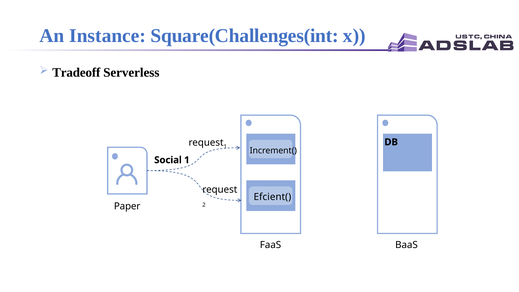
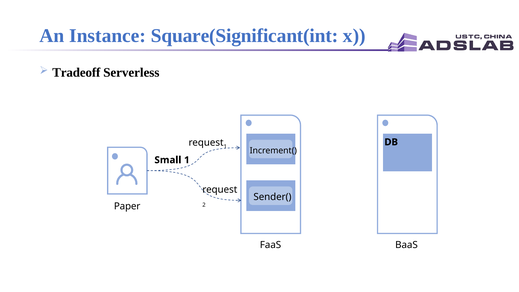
Square(Challenges(int: Square(Challenges(int -> Square(Significant(int
Social: Social -> Small
Efcient(: Efcient( -> Sender(
